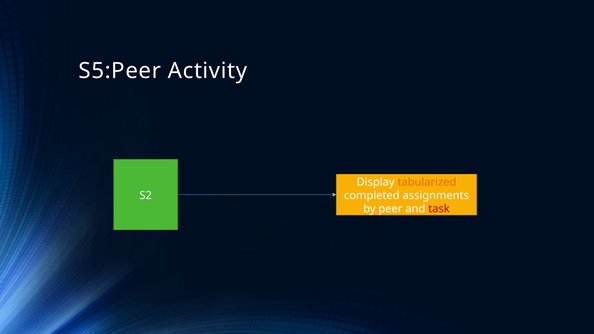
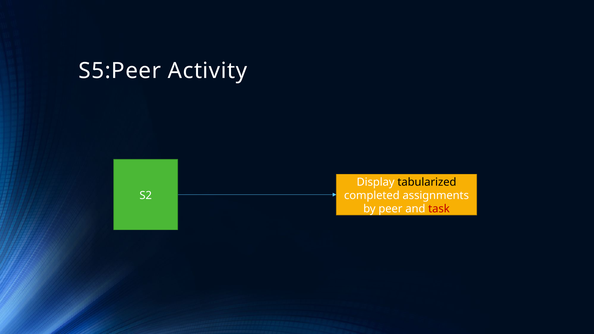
tabularized colour: orange -> black
